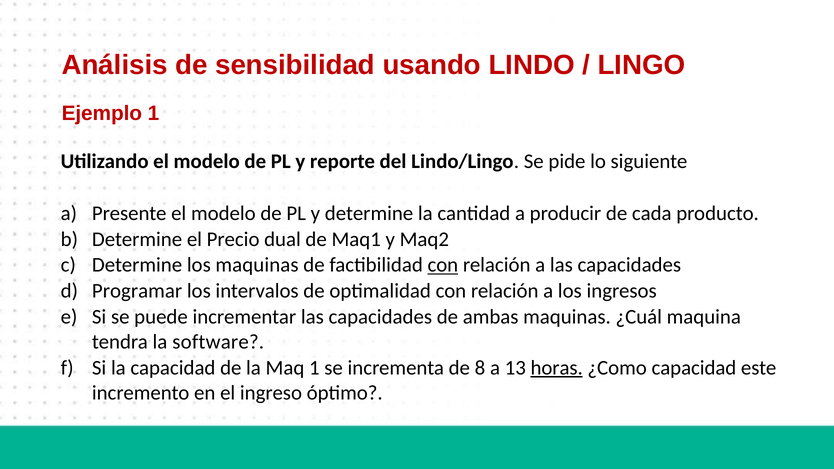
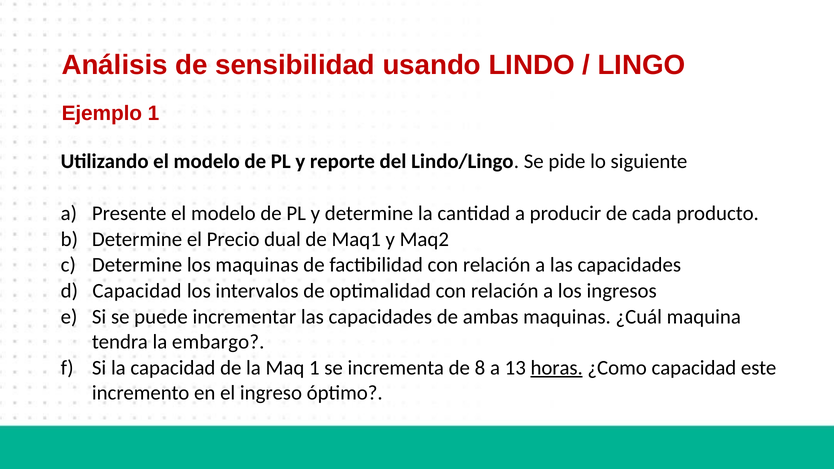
con at (443, 265) underline: present -> none
Programar at (137, 291): Programar -> Capacidad
software: software -> embargo
